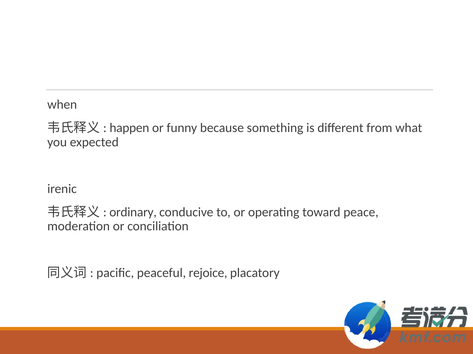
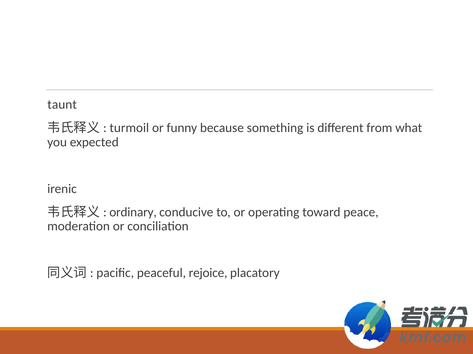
when: when -> taunt
happen: happen -> turmoil
